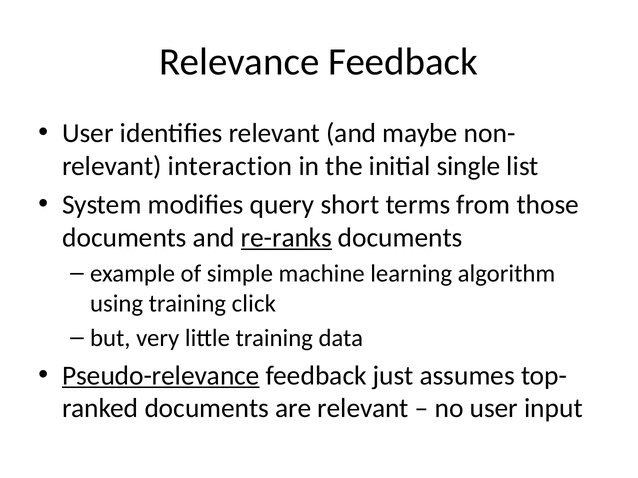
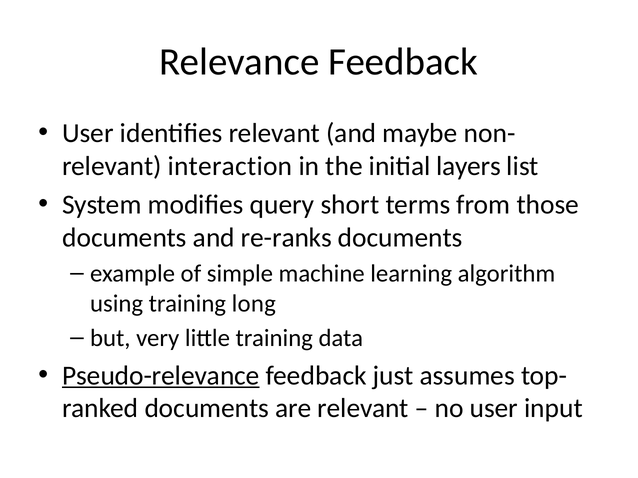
single: single -> layers
re-ranks underline: present -> none
click: click -> long
